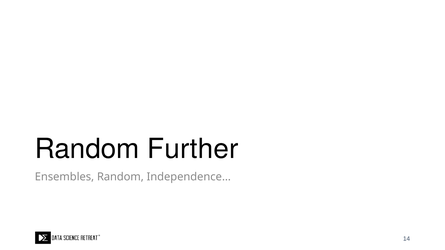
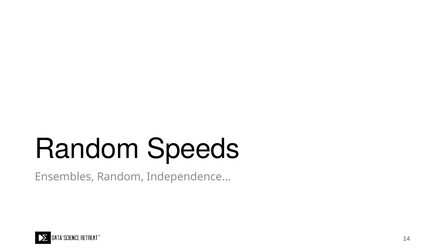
Further: Further -> Speeds
